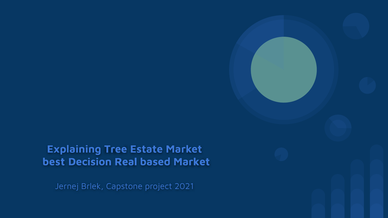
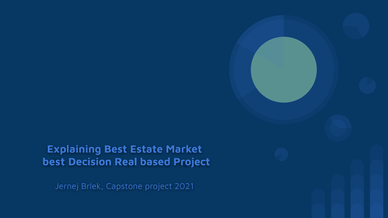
Explaining Tree: Tree -> Best
based Market: Market -> Project
